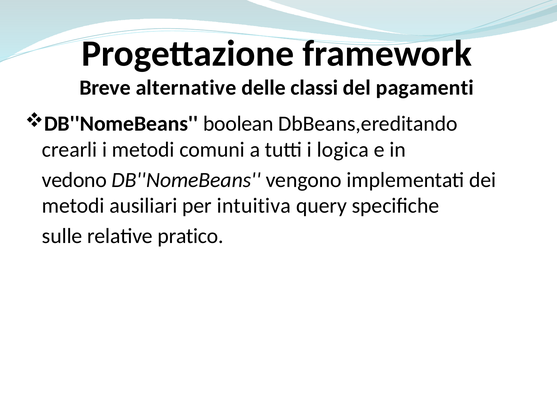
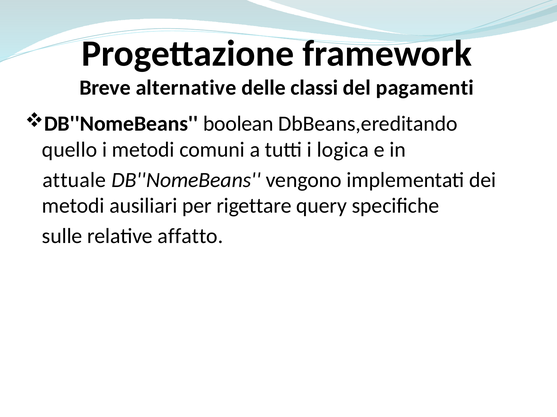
crearli: crearli -> quello
vedono: vedono -> attuale
intuitiva: intuitiva -> rigettare
pratico: pratico -> affatto
